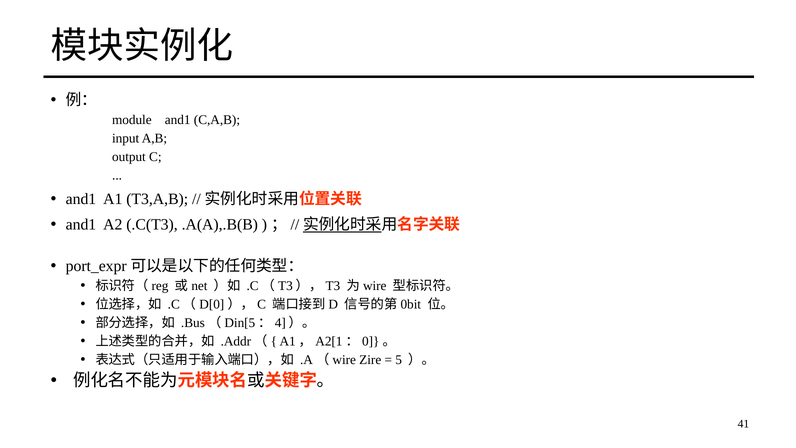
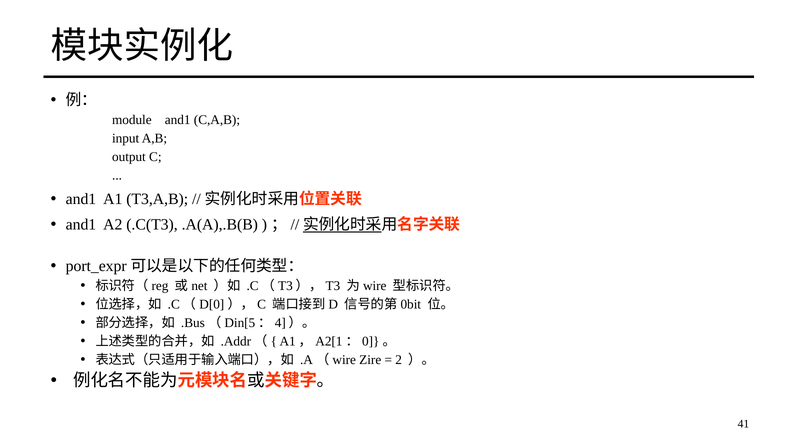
5: 5 -> 2
